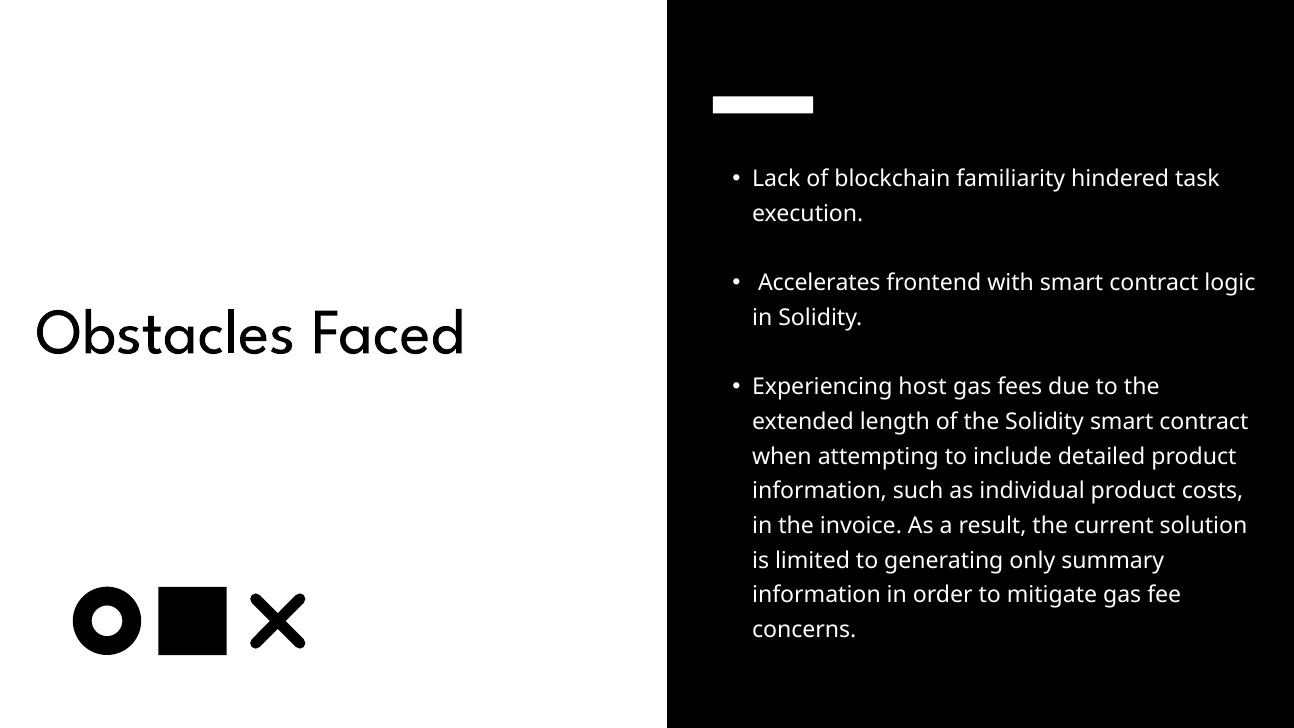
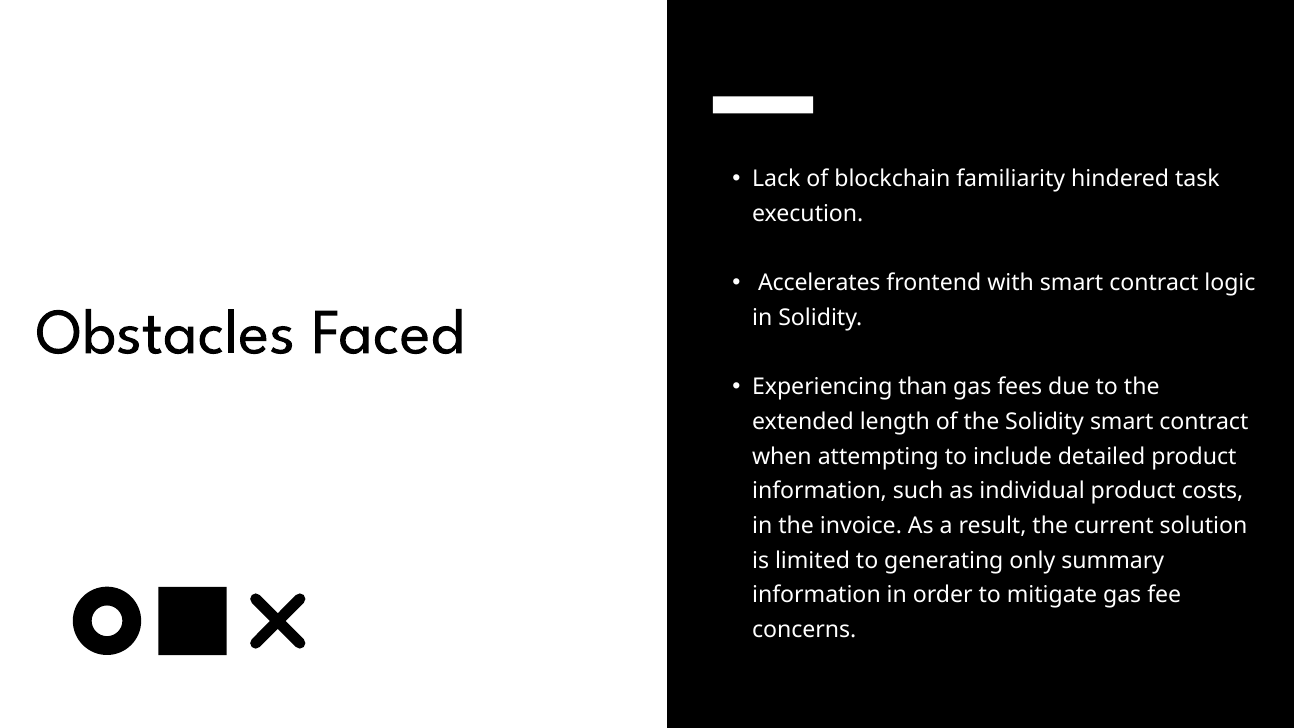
host: host -> than
